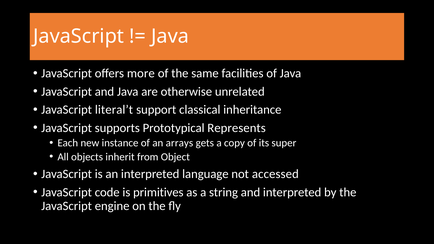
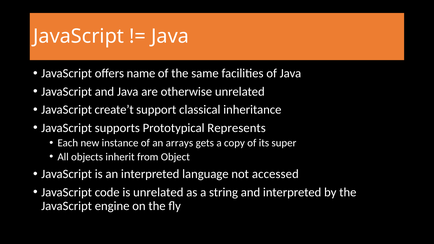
more: more -> name
literal’t: literal’t -> create’t
is primitives: primitives -> unrelated
